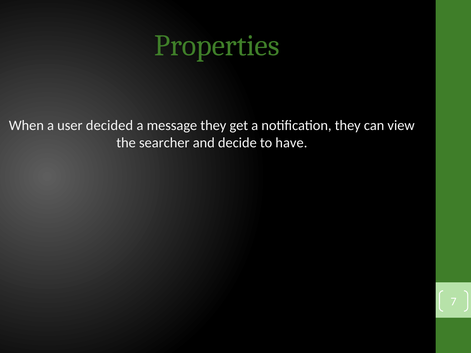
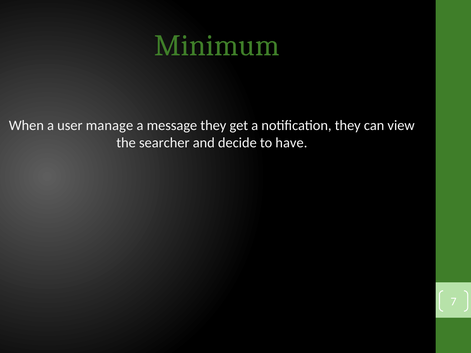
Properties: Properties -> Minimum
decided: decided -> manage
